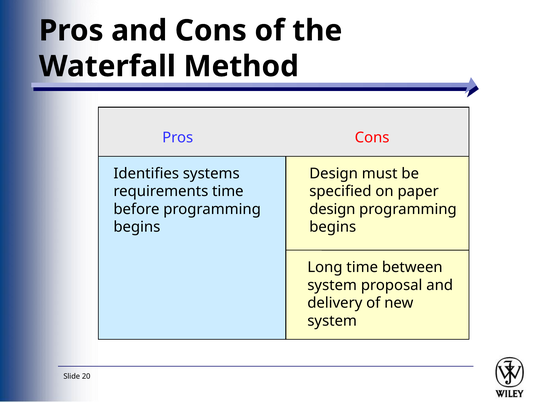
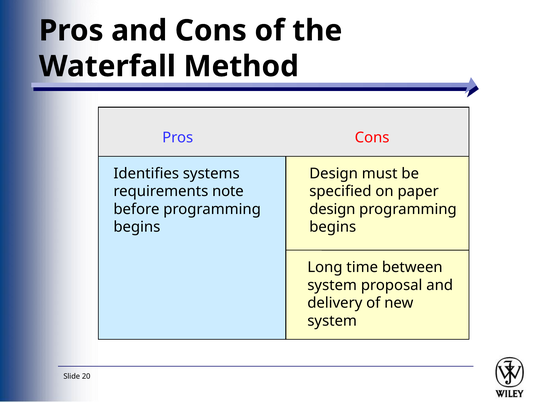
requirements time: time -> note
